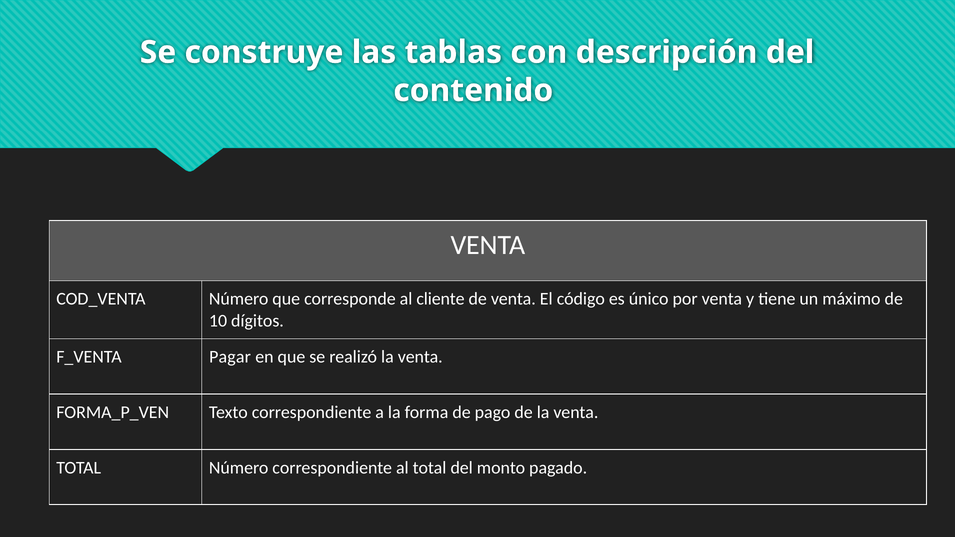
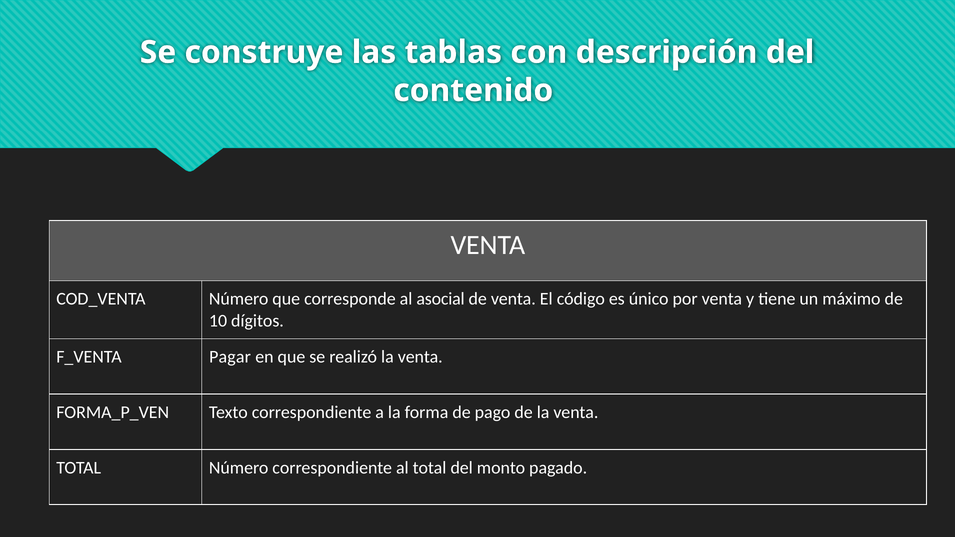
cliente: cliente -> asocial
